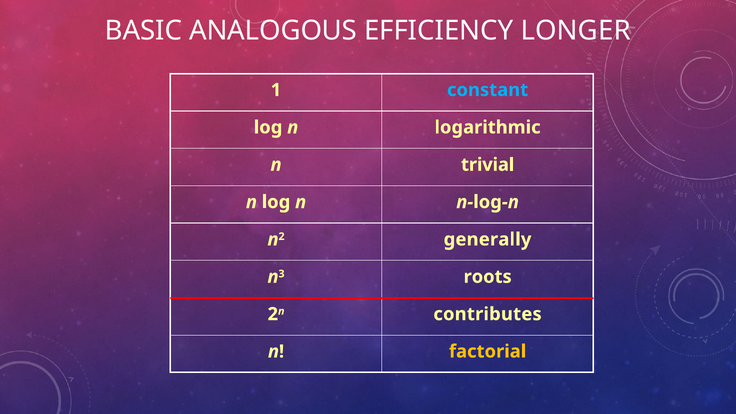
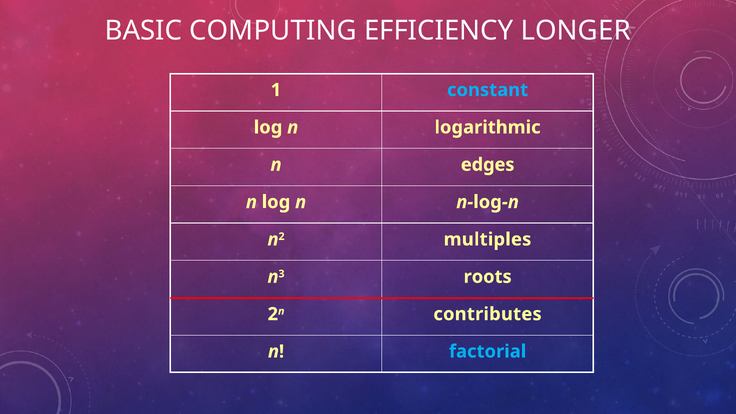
ANALOGOUS: ANALOGOUS -> COMPUTING
trivial: trivial -> edges
generally: generally -> multiples
factorial colour: yellow -> light blue
